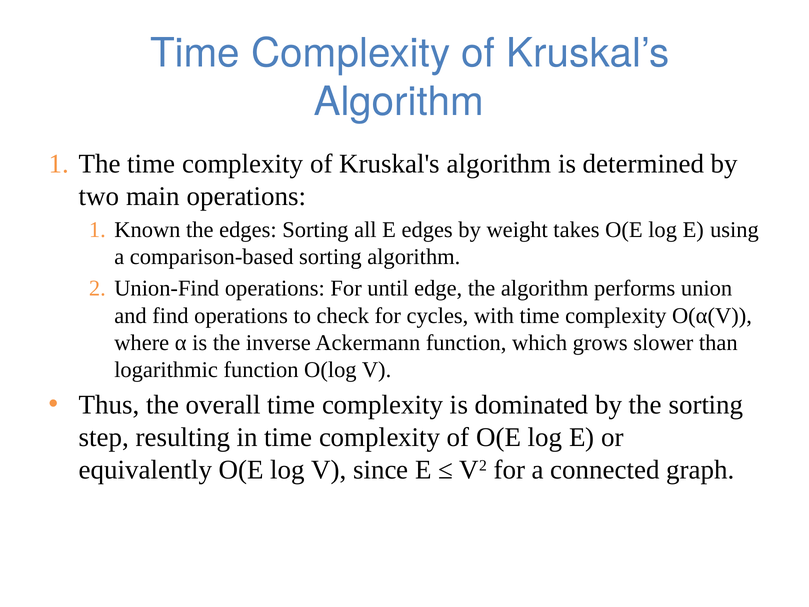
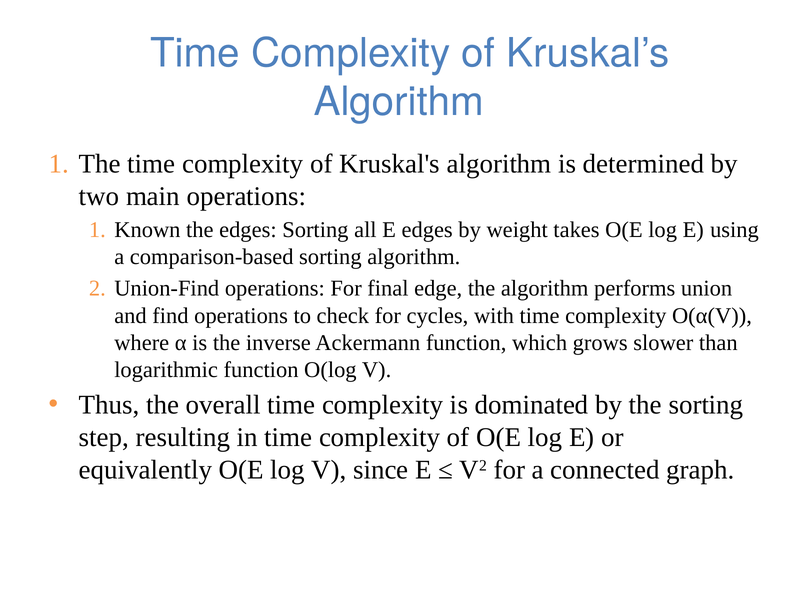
until: until -> final
